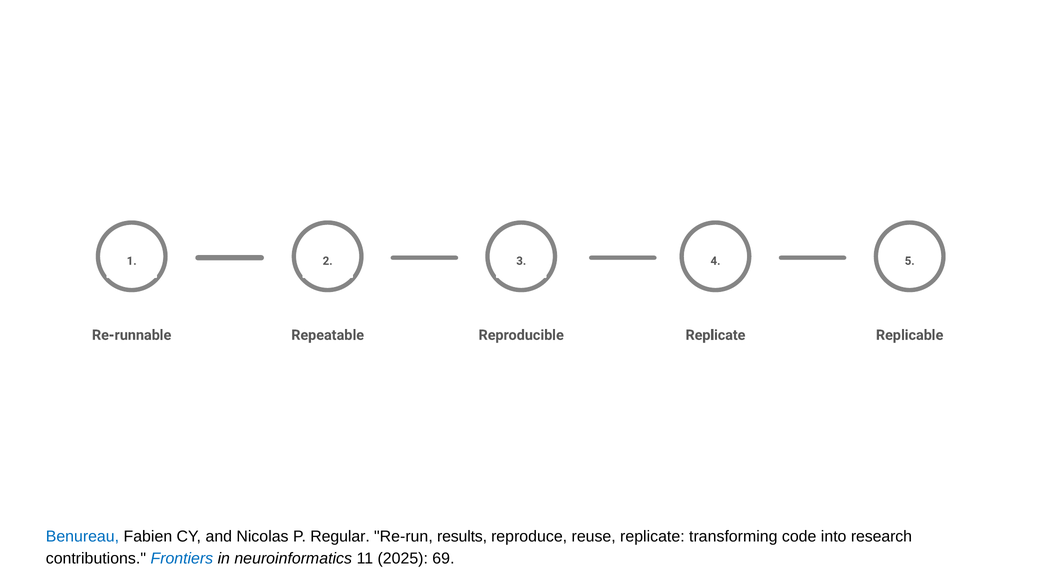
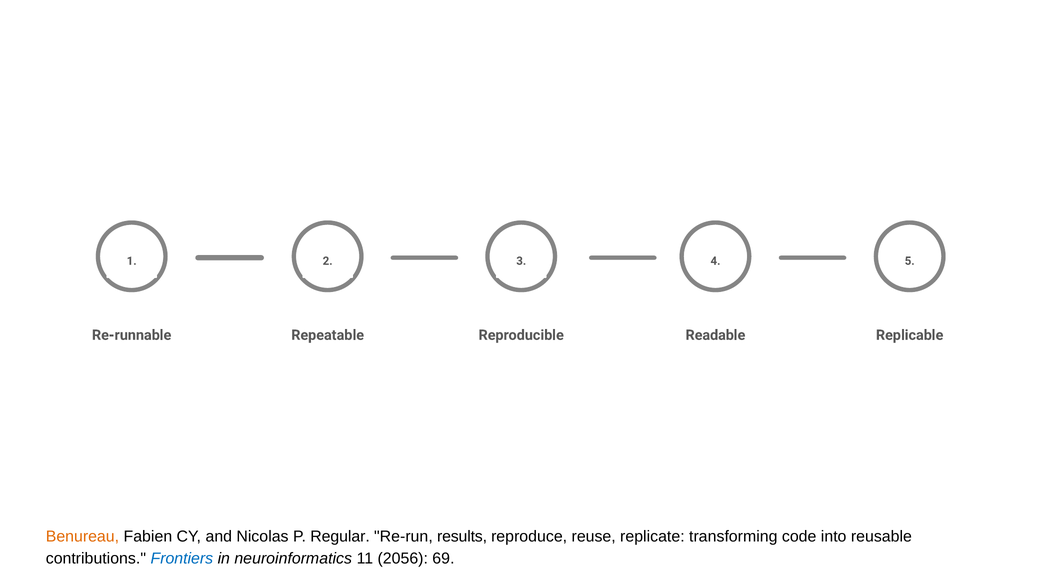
Replicate at (715, 335): Replicate -> Readable
Benureau colour: blue -> orange
research: research -> reusable
2025: 2025 -> 2056
